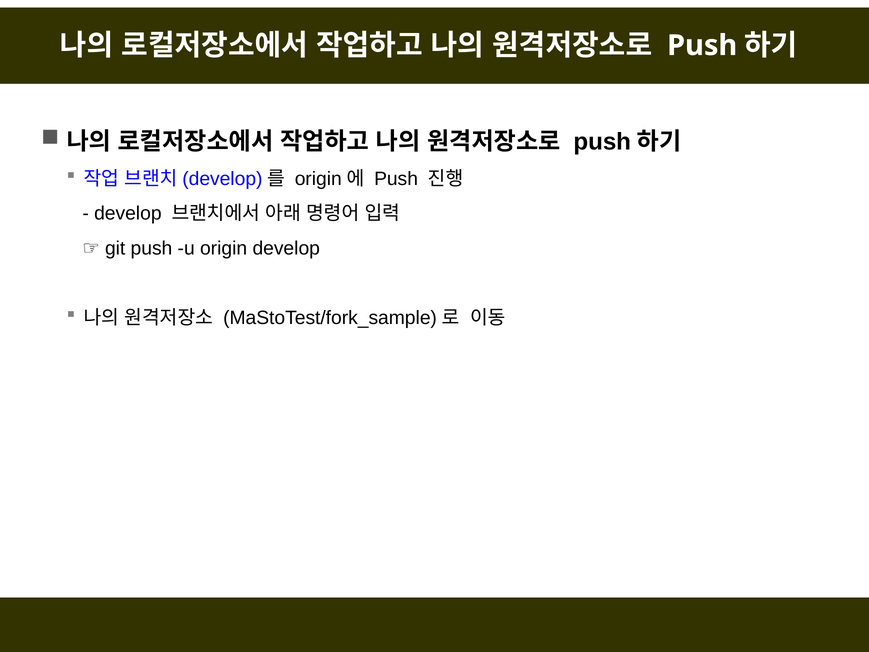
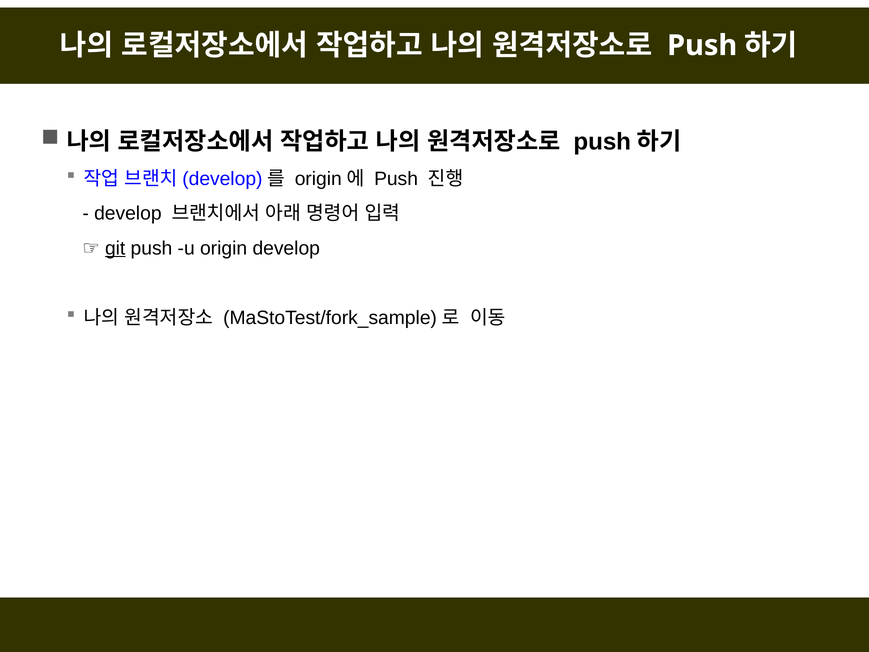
git underline: none -> present
